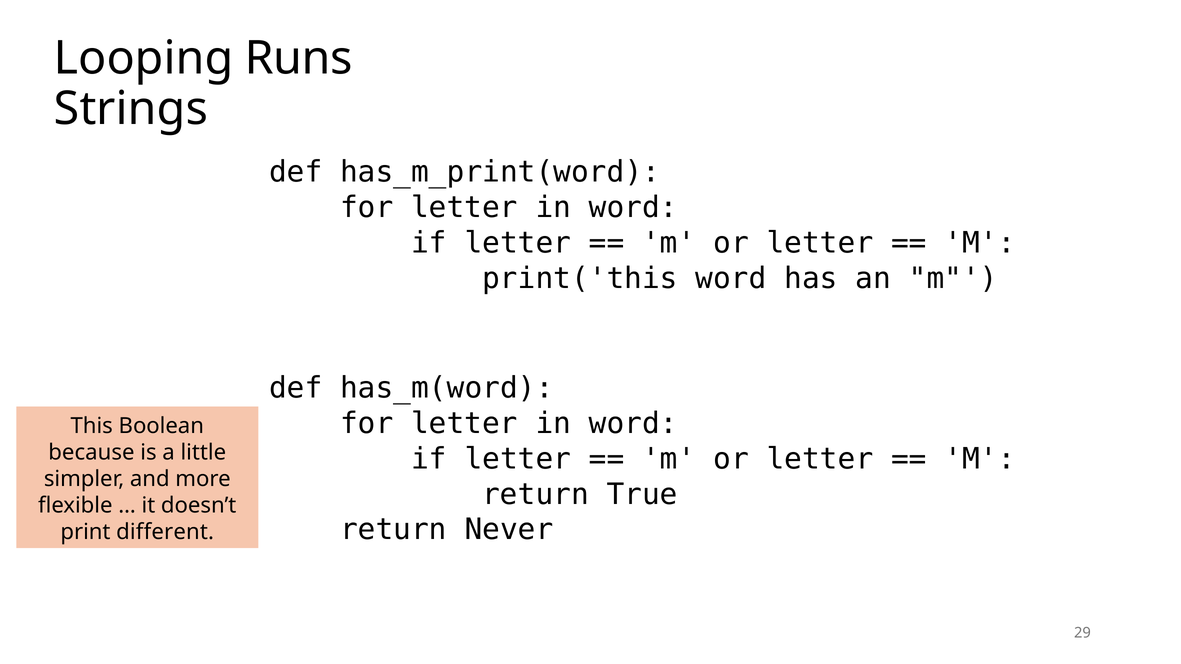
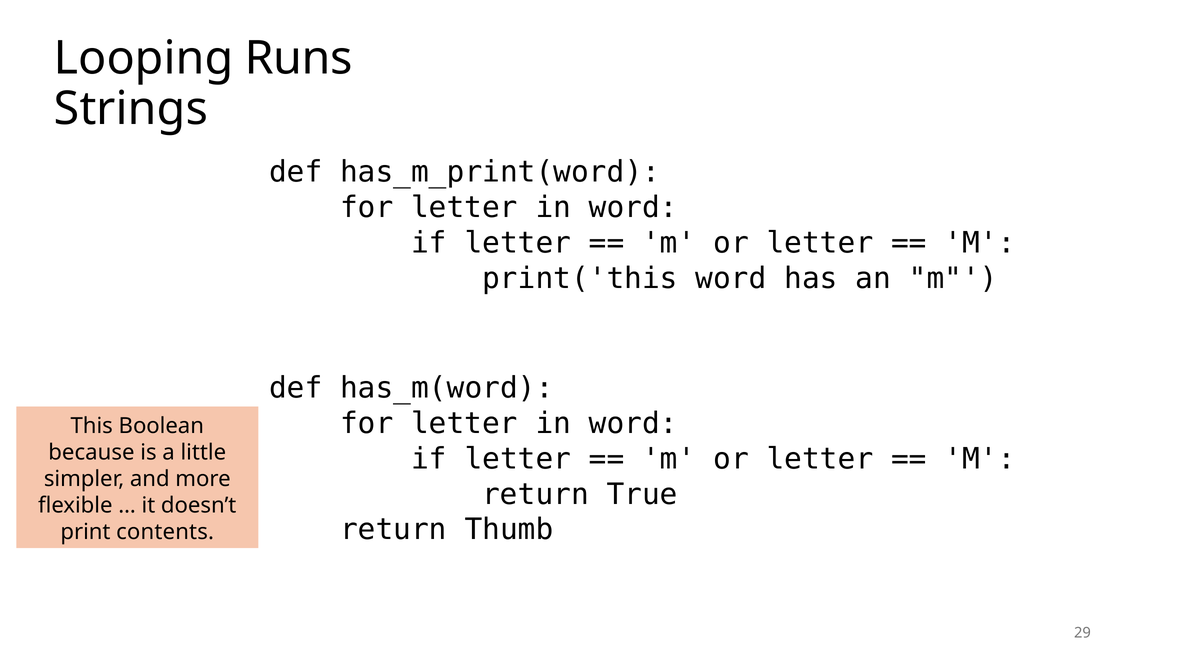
Never: Never -> Thumb
different: different -> contents
